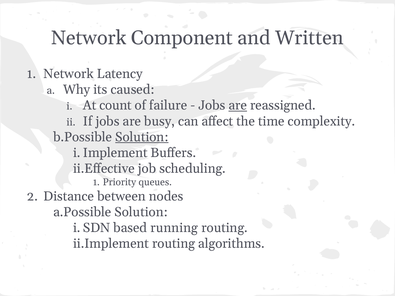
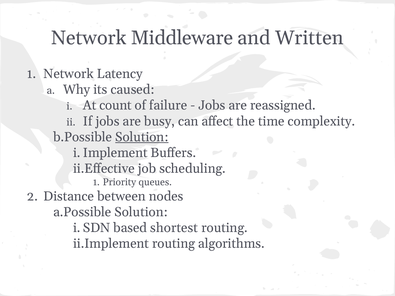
Component: Component -> Middleware
are at (238, 105) underline: present -> none
running: running -> shortest
